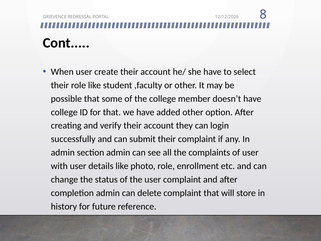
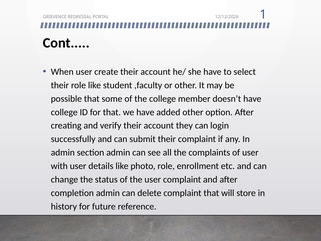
8: 8 -> 1
